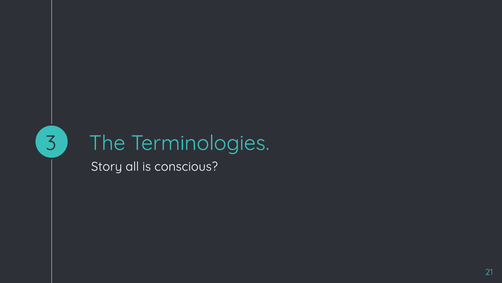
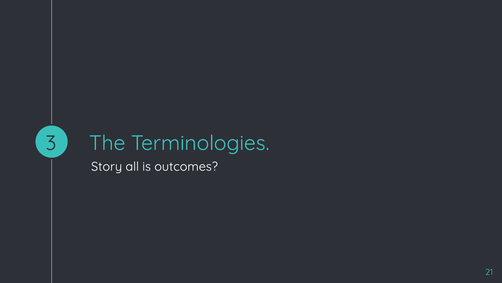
conscious: conscious -> outcomes
